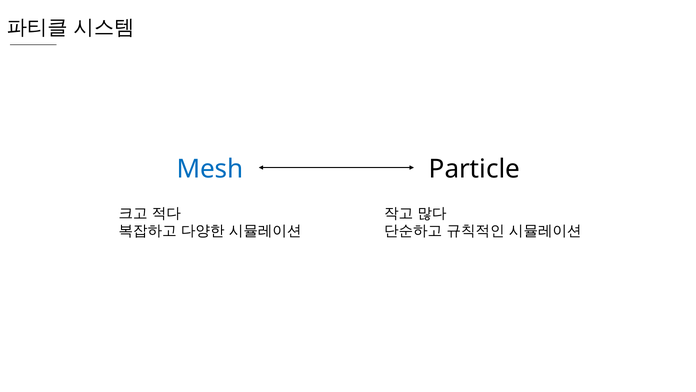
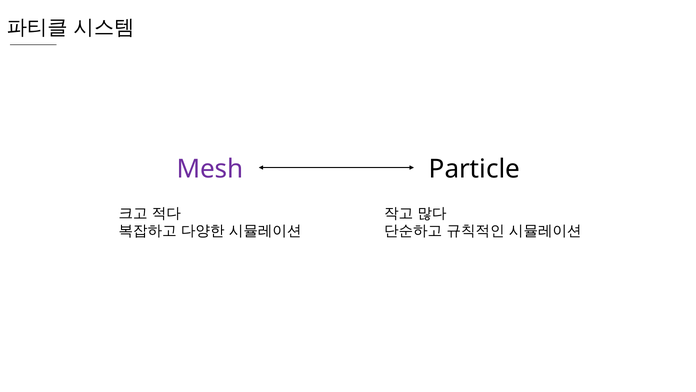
Mesh colour: blue -> purple
